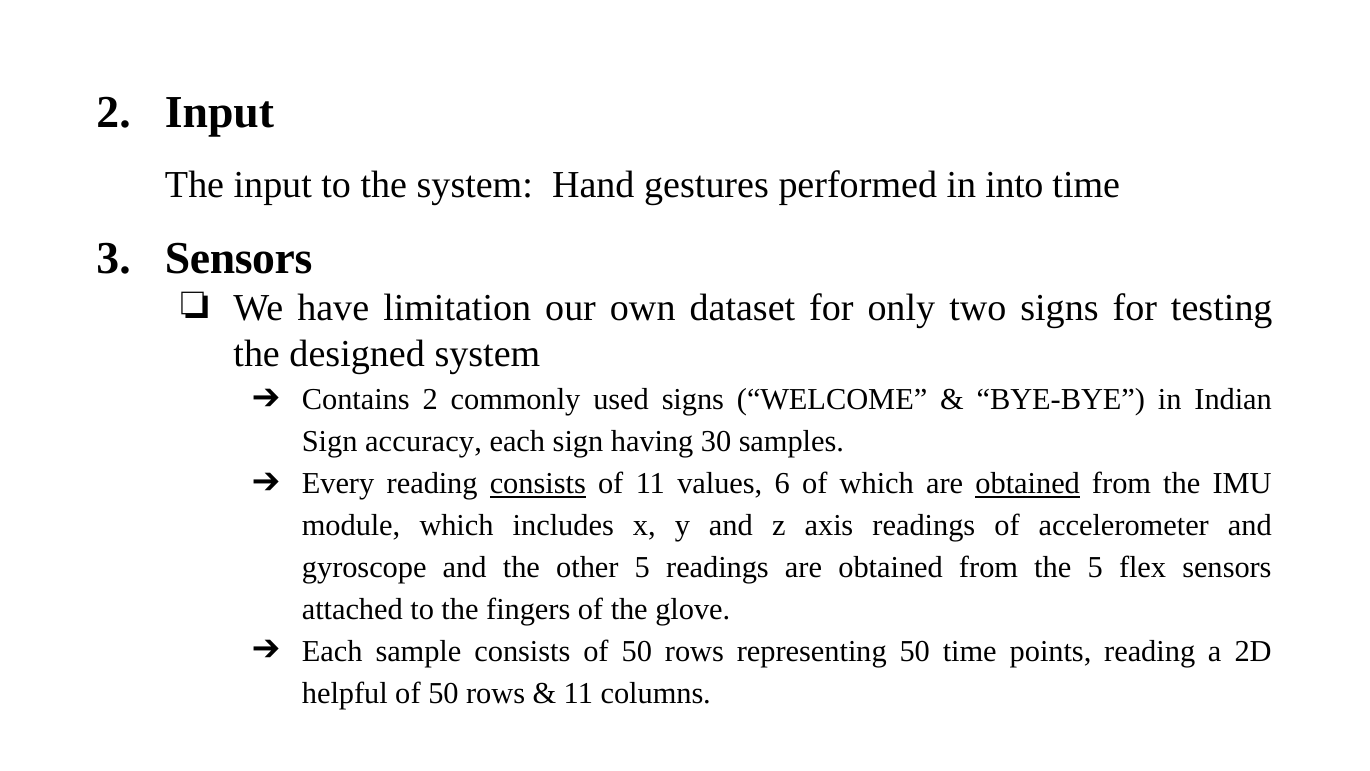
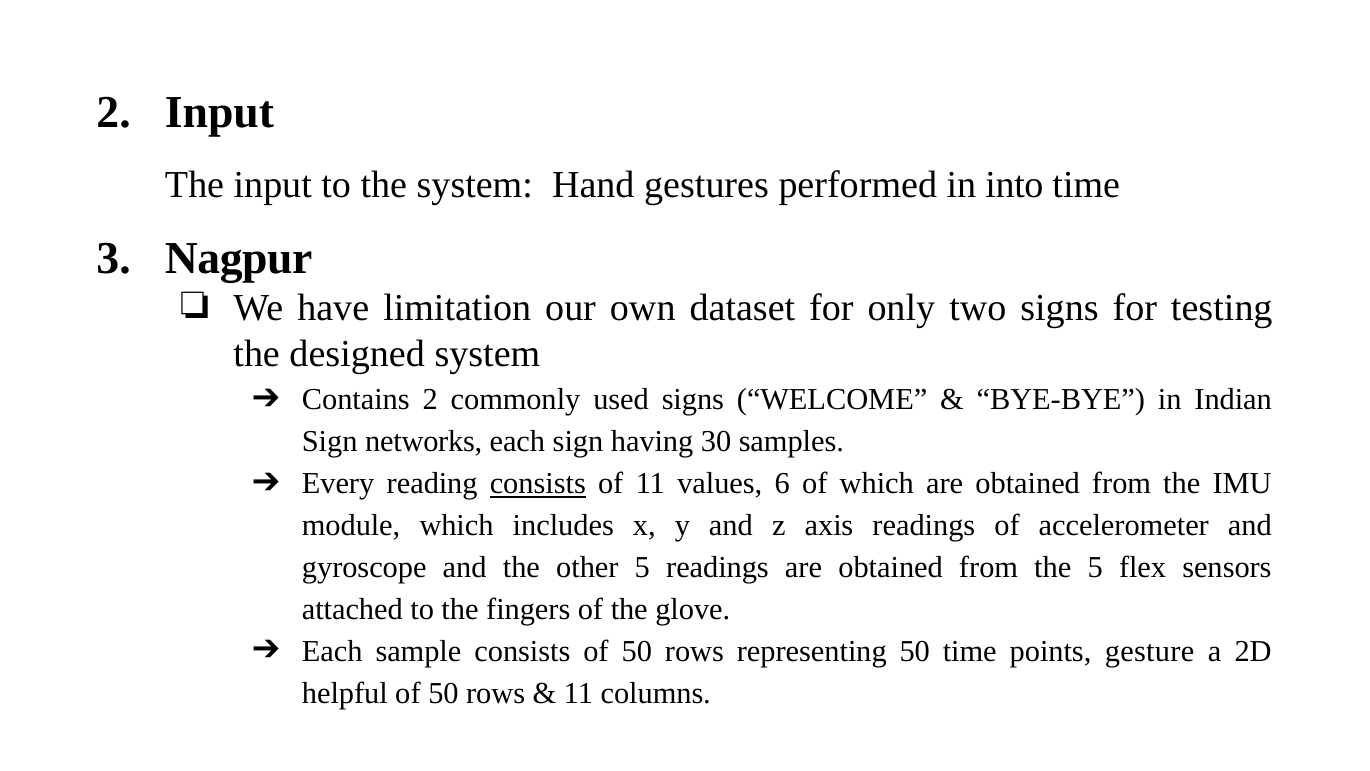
3 Sensors: Sensors -> Nagpur
accuracy: accuracy -> networks
obtained at (1028, 484) underline: present -> none
points reading: reading -> gesture
